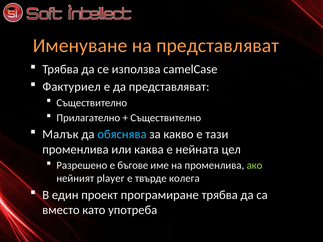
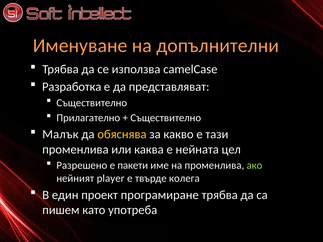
на представляват: представляват -> допълнителни
Фактуриел: Фактуриел -> Разработка
обяснява colour: light blue -> yellow
бъгове: бъгове -> пакети
вместо: вместо -> пишем
